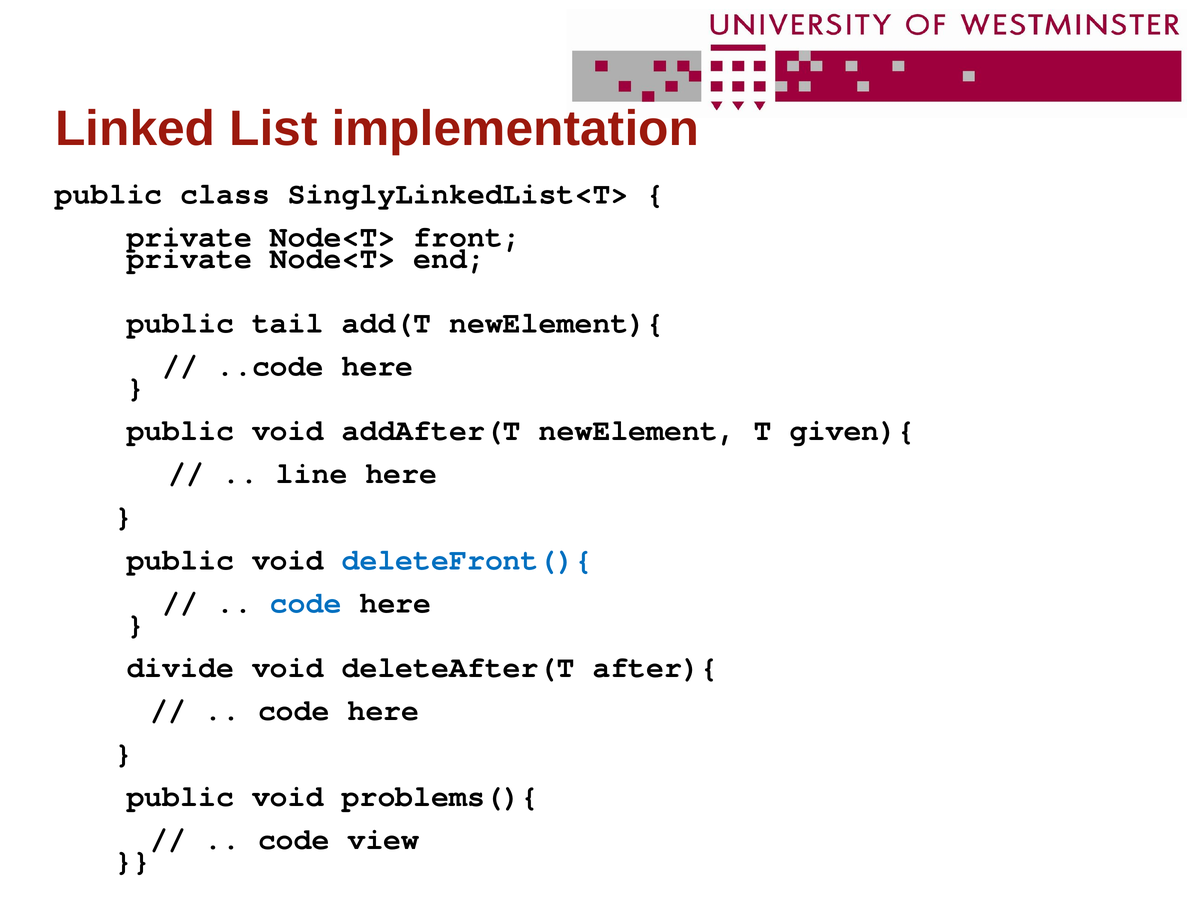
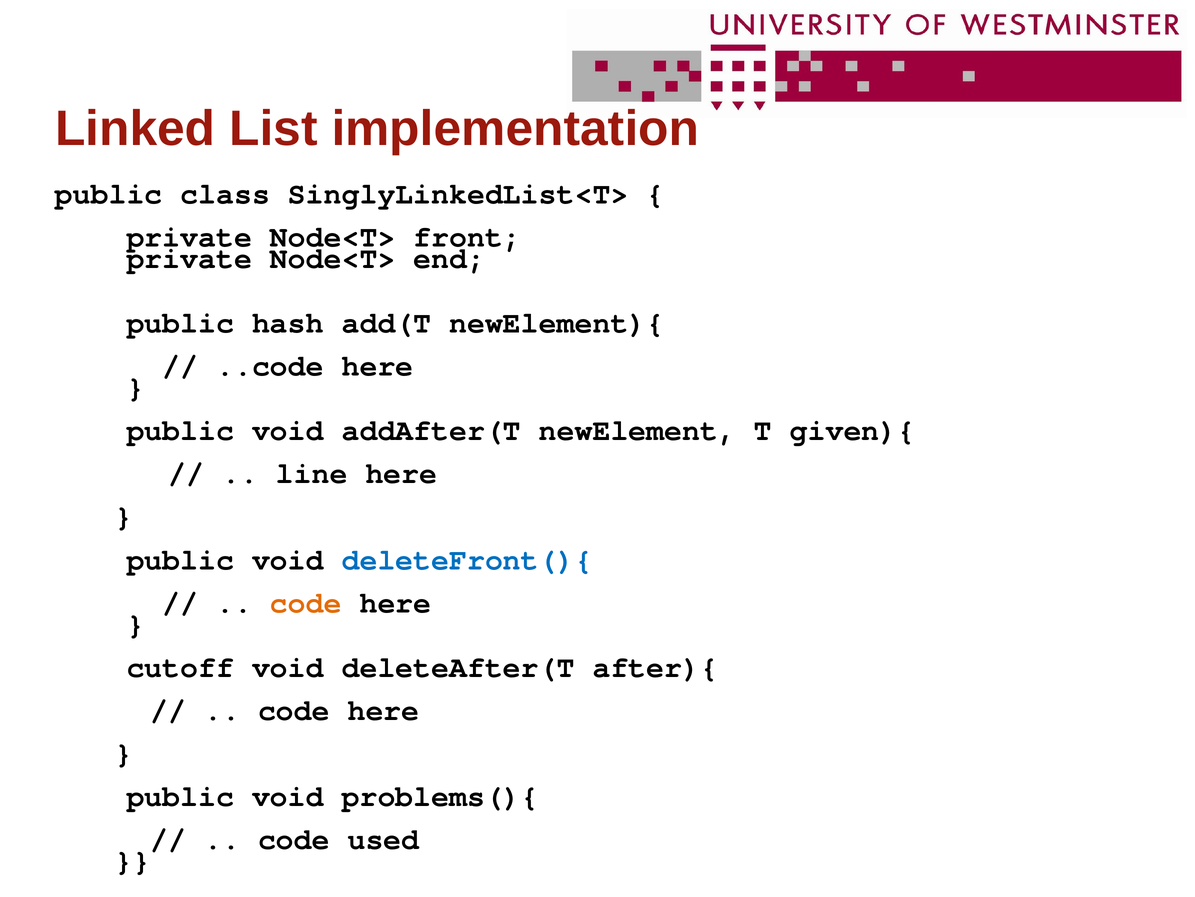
tail: tail -> hash
code at (306, 602) colour: blue -> orange
divide: divide -> cutoff
view: view -> used
